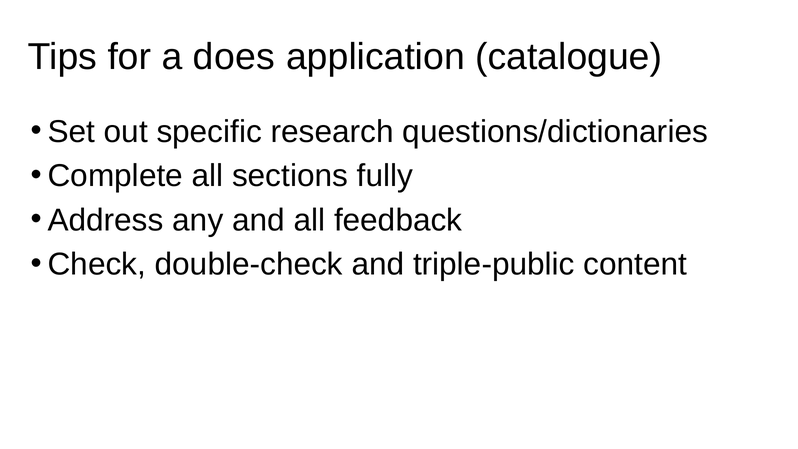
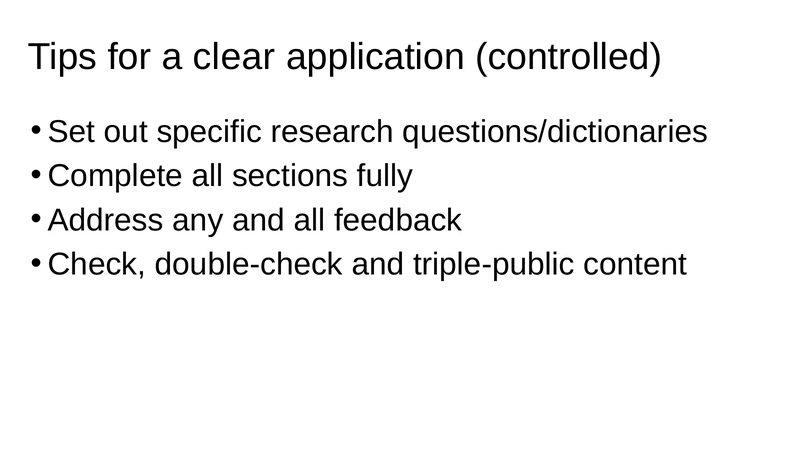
does: does -> clear
catalogue: catalogue -> controlled
